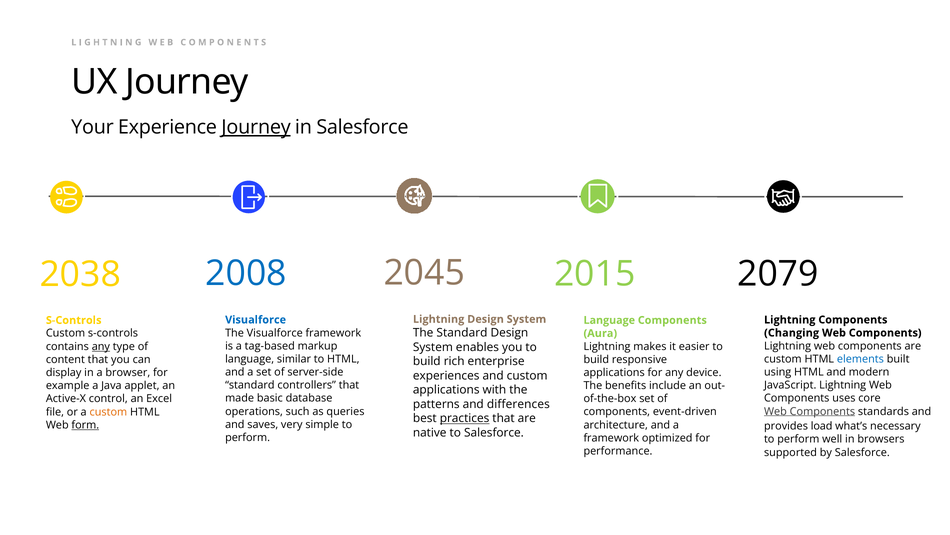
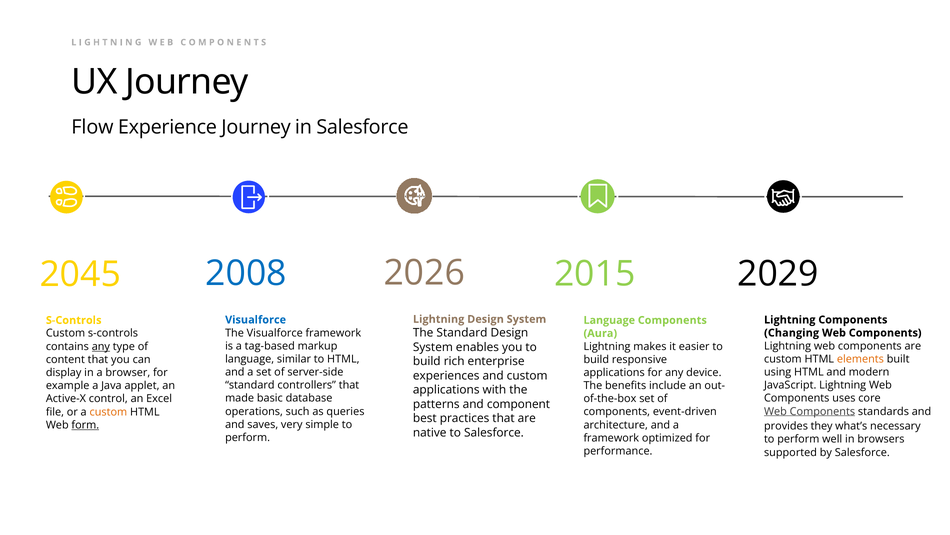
Your: Your -> Flow
Journey at (256, 127) underline: present -> none
2045: 2045 -> 2026
2079: 2079 -> 2029
2038: 2038 -> 2045
elements colour: blue -> orange
differences: differences -> component
practices underline: present -> none
load: load -> they
